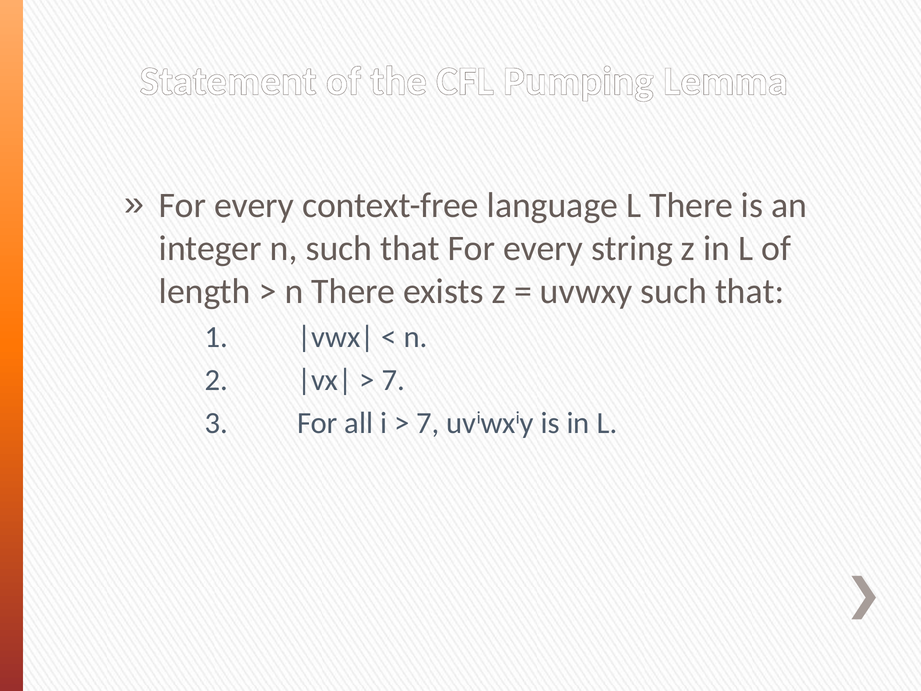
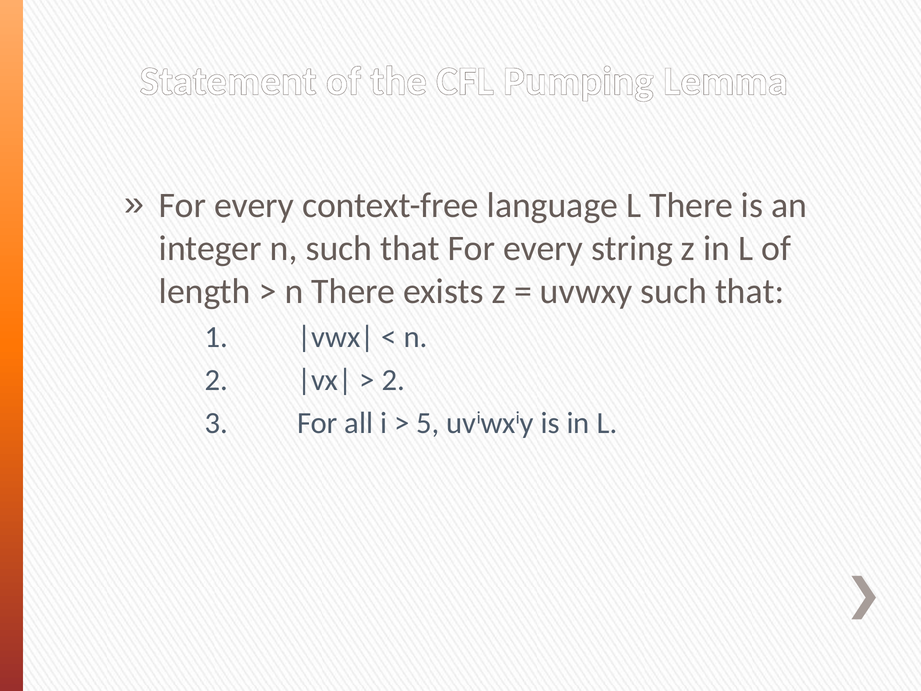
7 at (393, 380): 7 -> 2
7 at (428, 423): 7 -> 5
